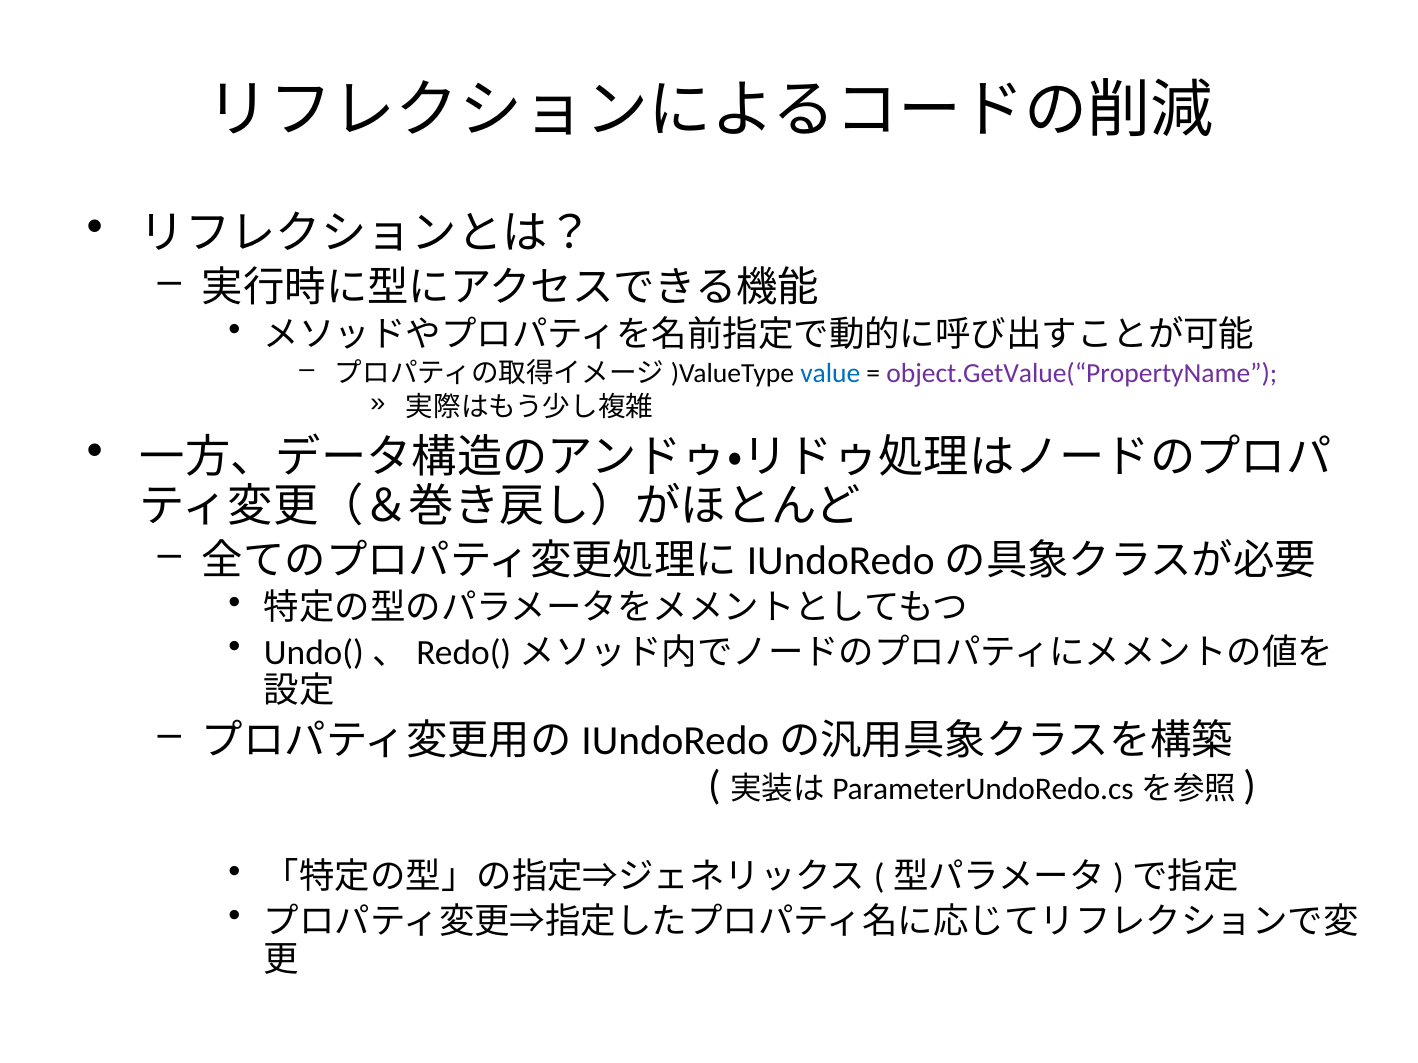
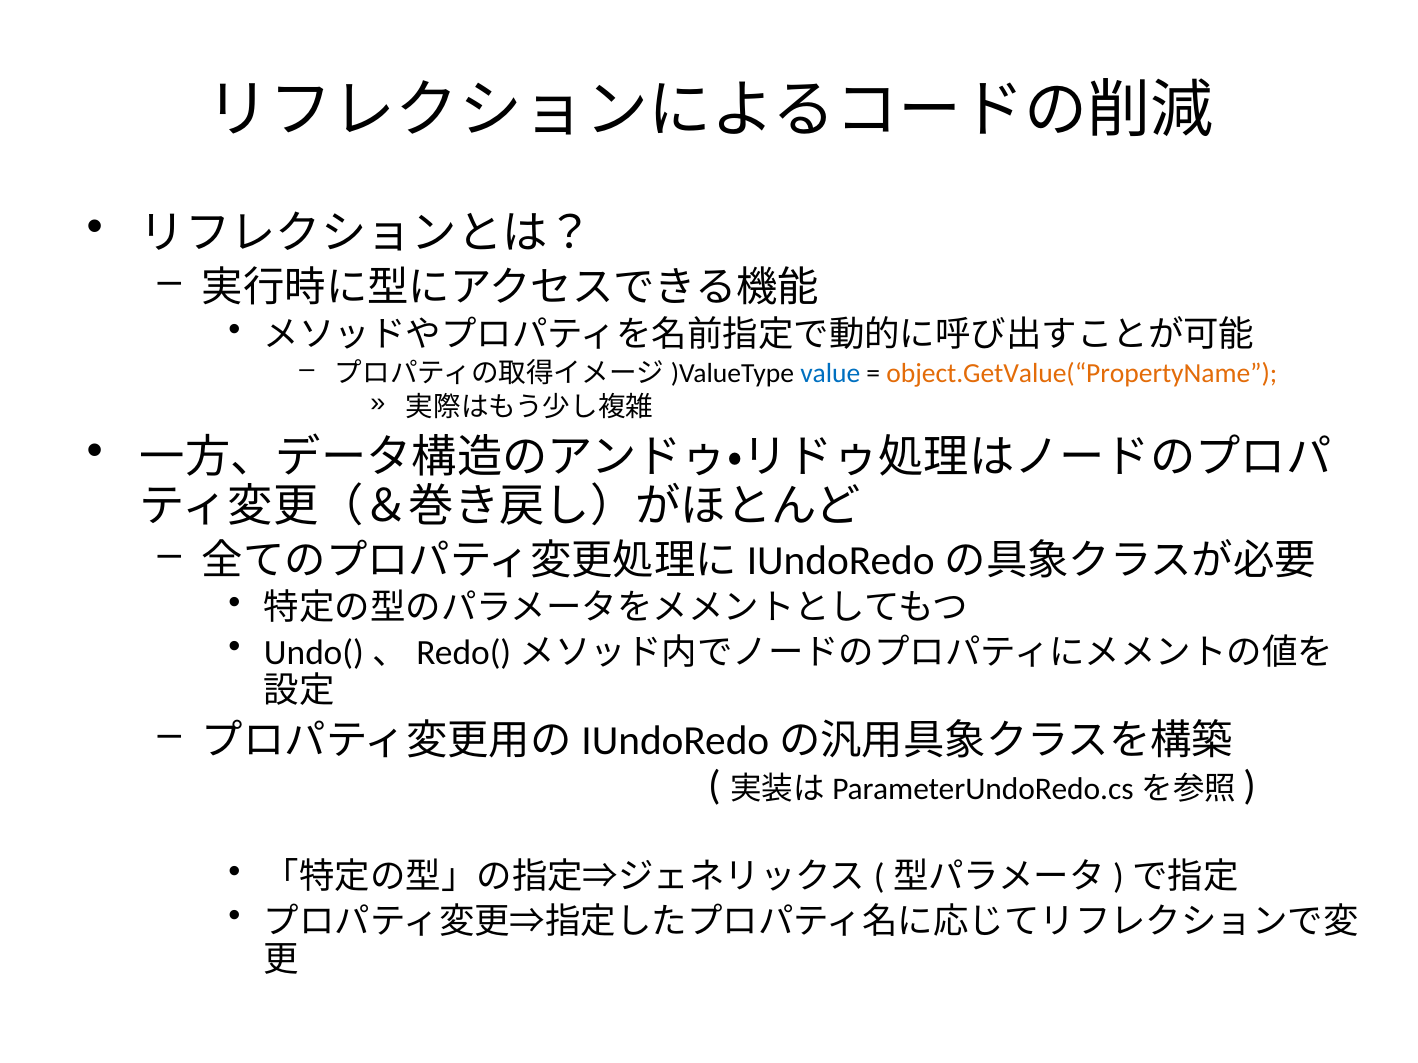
object.GetValue(“PropertyName colour: purple -> orange
